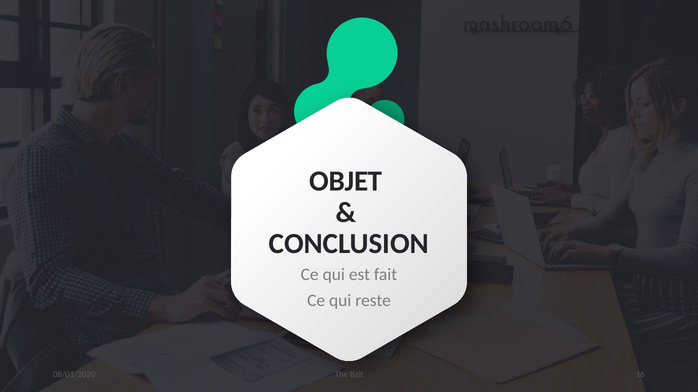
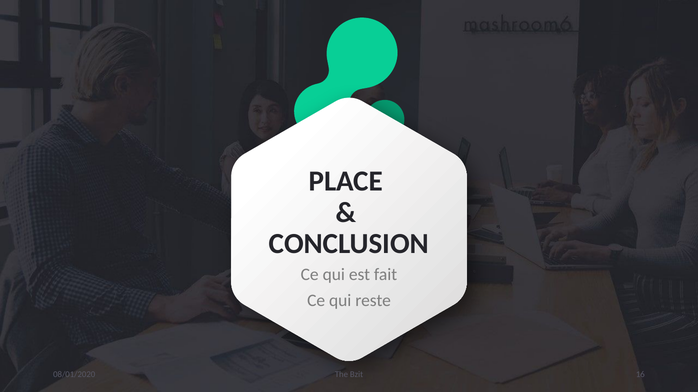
OBJET: OBJET -> PLACE
